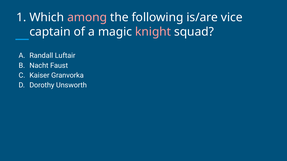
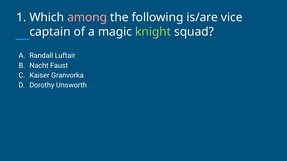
knight colour: pink -> light green
